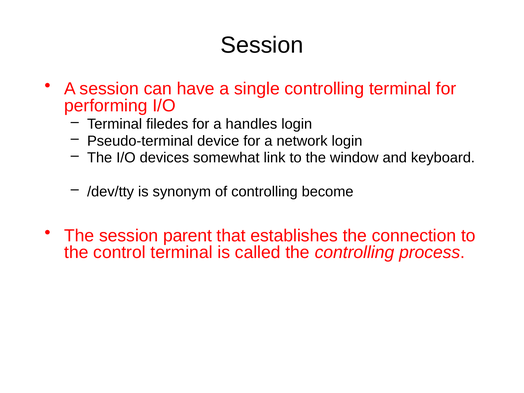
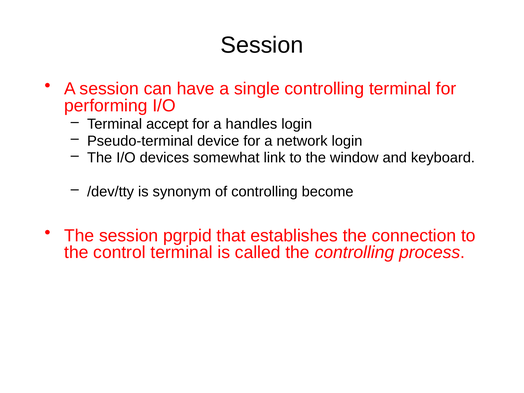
filedes: filedes -> accept
parent: parent -> pgrpid
